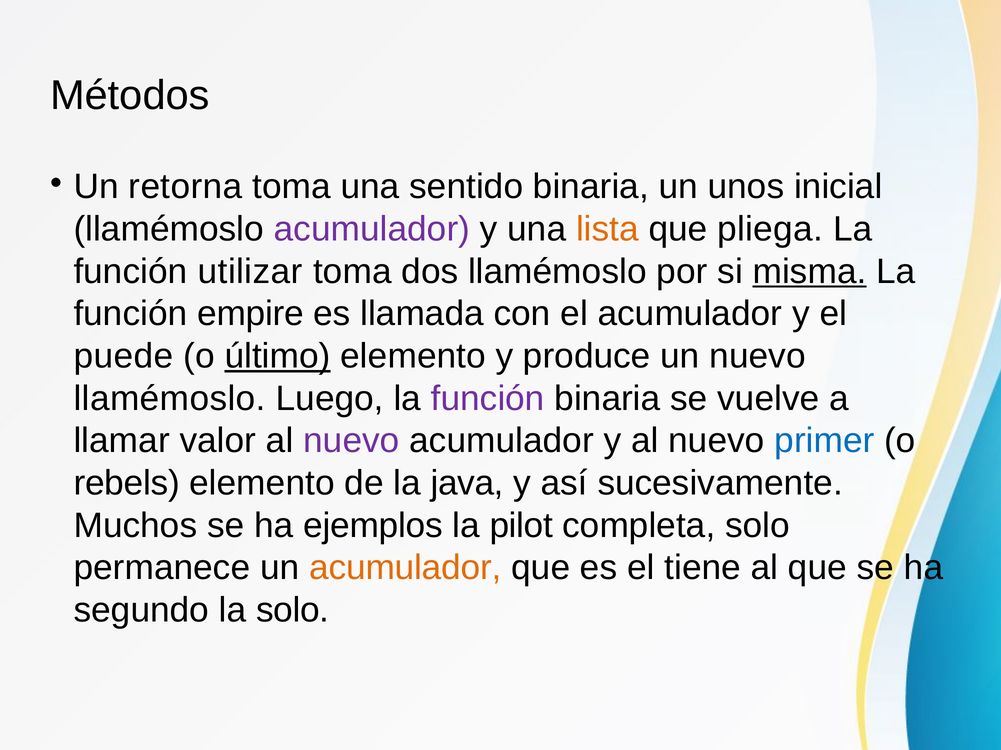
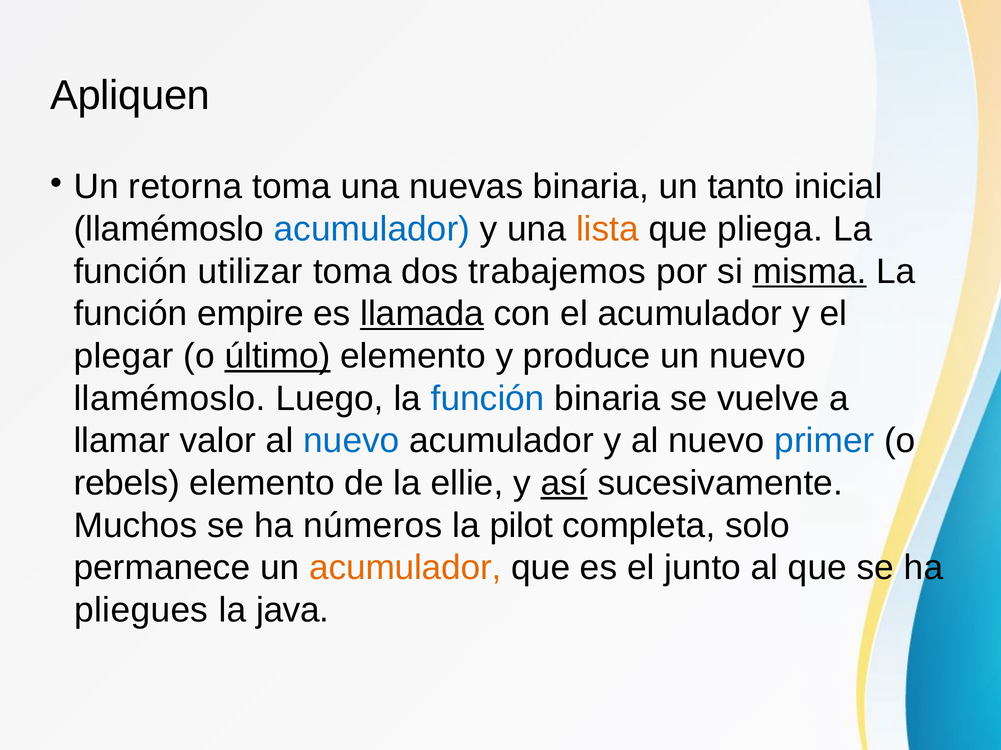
Métodos: Métodos -> Apliquen
sentido: sentido -> nuevas
unos: unos -> tanto
acumulador at (372, 229) colour: purple -> blue
dos llamémoslo: llamémoslo -> trabajemos
llamada underline: none -> present
puede: puede -> plegar
función at (488, 399) colour: purple -> blue
nuevo at (351, 441) colour: purple -> blue
java: java -> ellie
así underline: none -> present
ejemplos: ejemplos -> números
tiene: tiene -> junto
segundo: segundo -> pliegues
la solo: solo -> java
